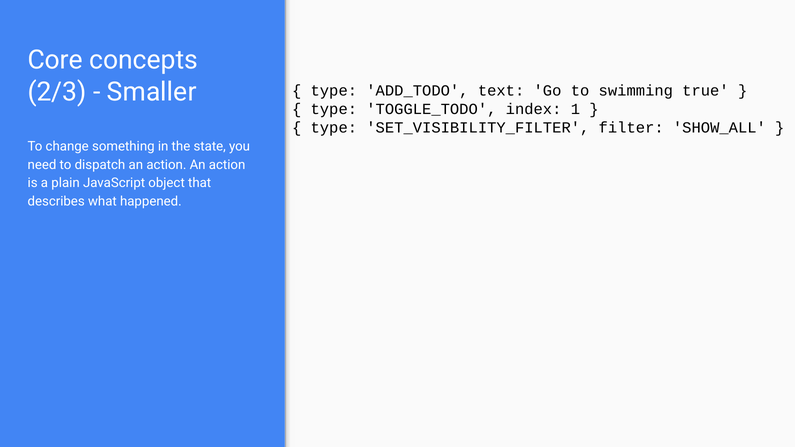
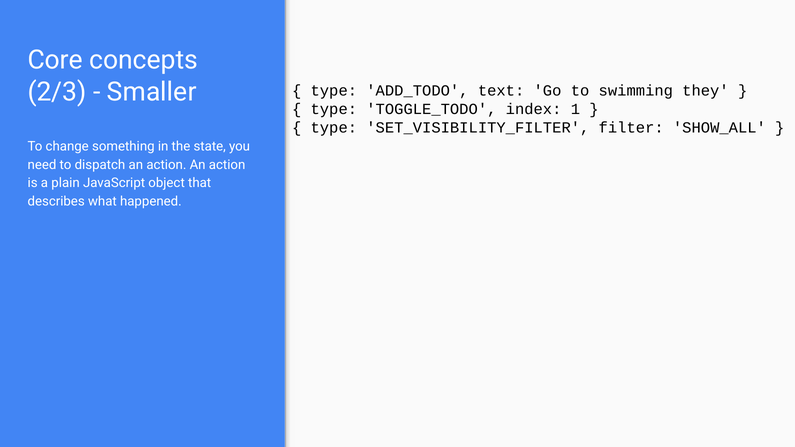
true: true -> they
